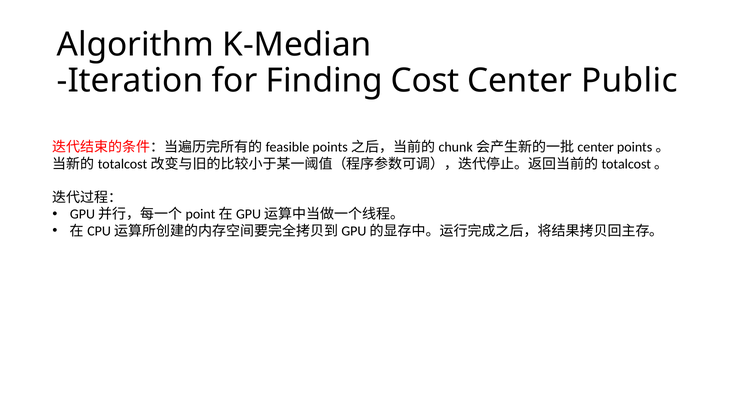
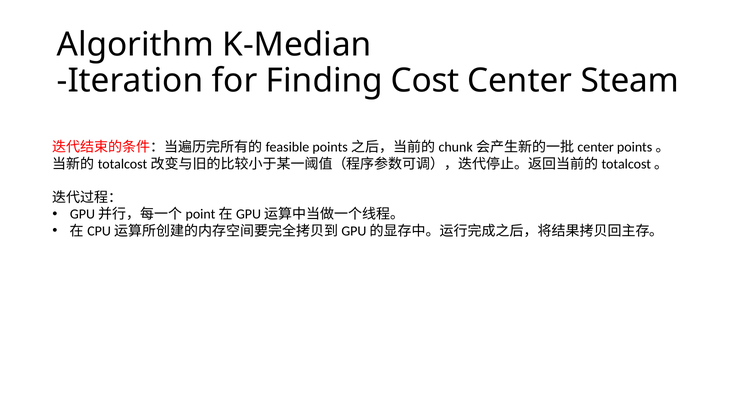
Public: Public -> Steam
